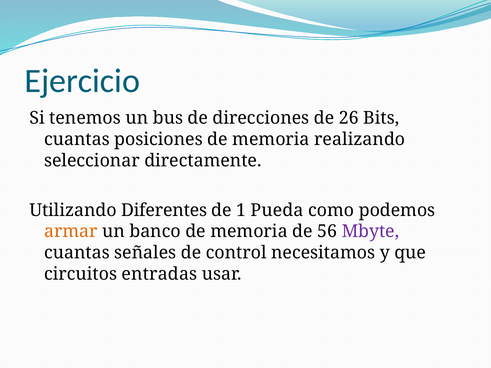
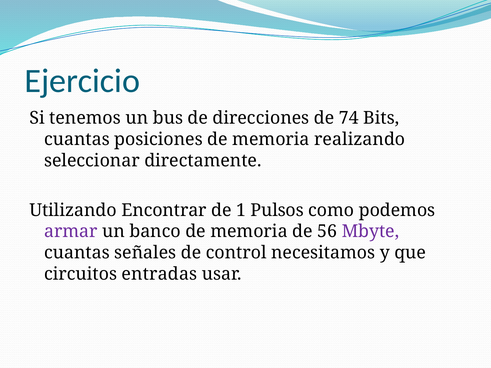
26: 26 -> 74
Diferentes: Diferentes -> Encontrar
Pueda: Pueda -> Pulsos
armar colour: orange -> purple
